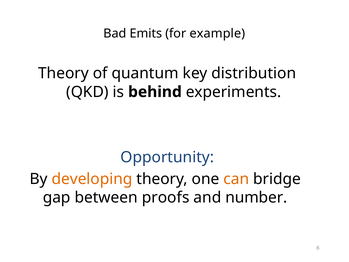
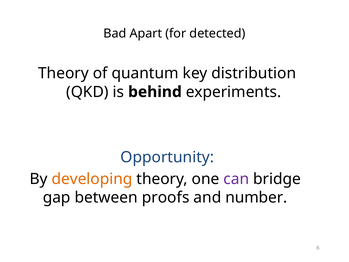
Emits: Emits -> Apart
example: example -> detected
can colour: orange -> purple
